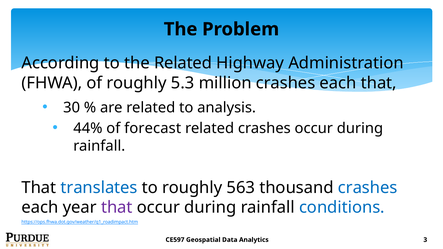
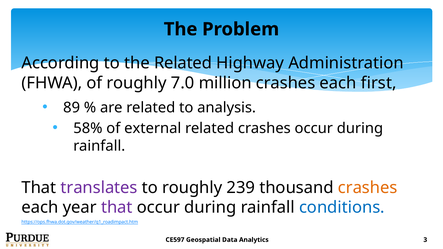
5.3: 5.3 -> 7.0
each that: that -> first
30: 30 -> 89
44%: 44% -> 58%
forecast: forecast -> external
translates colour: blue -> purple
563: 563 -> 239
crashes at (368, 188) colour: blue -> orange
